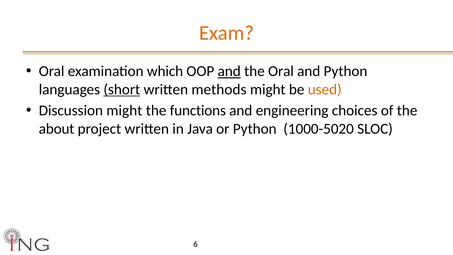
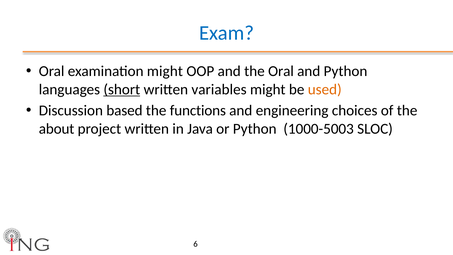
Exam colour: orange -> blue
examination which: which -> might
and at (229, 71) underline: present -> none
methods: methods -> variables
Discussion might: might -> based
1000-5020: 1000-5020 -> 1000-5003
